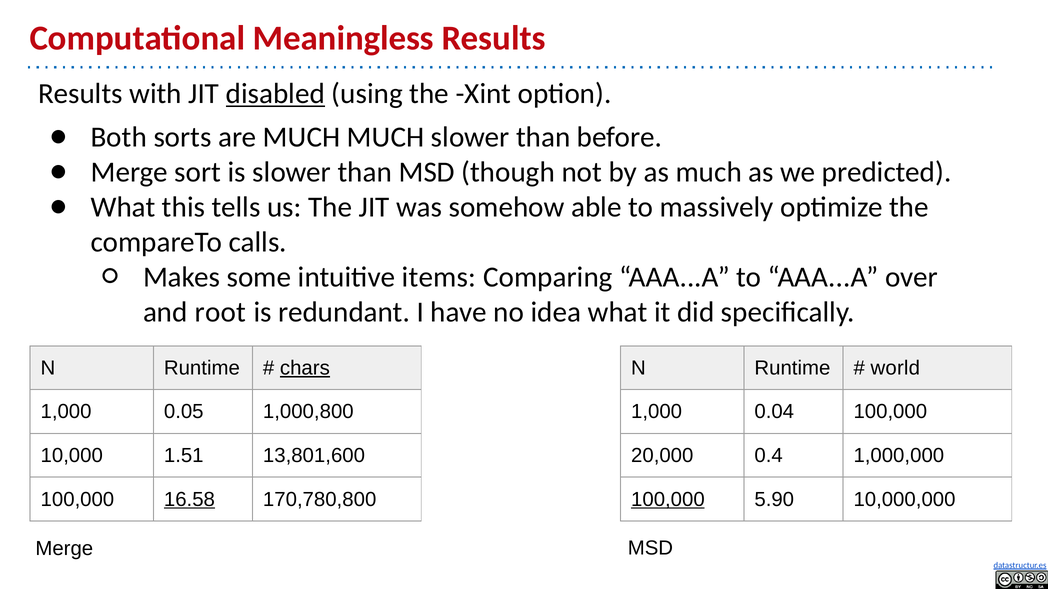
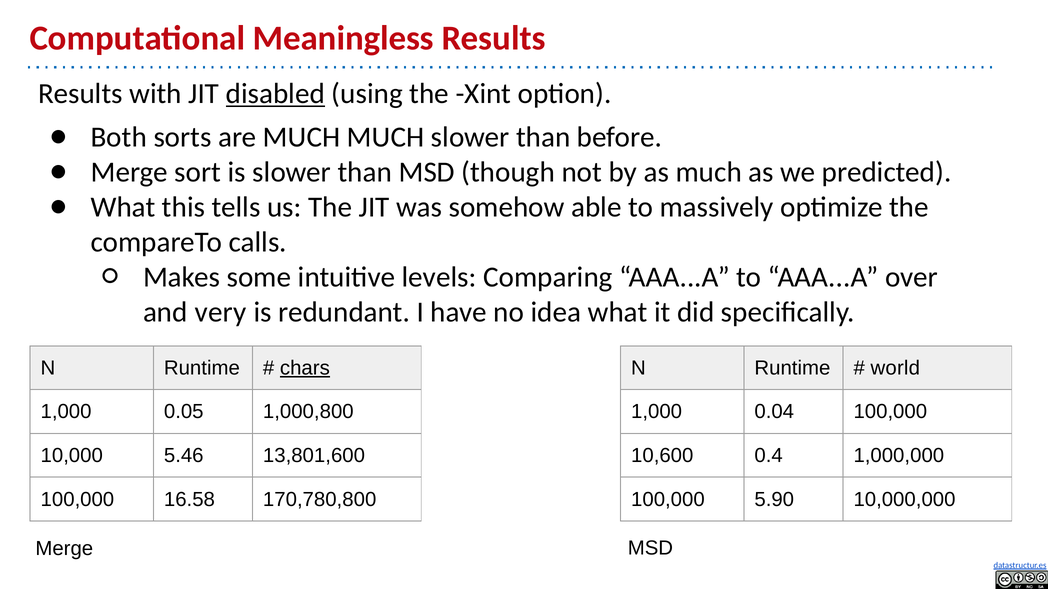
items: items -> levels
root: root -> very
1.51: 1.51 -> 5.46
20,000: 20,000 -> 10,600
16.58 underline: present -> none
100,000 at (668, 500) underline: present -> none
